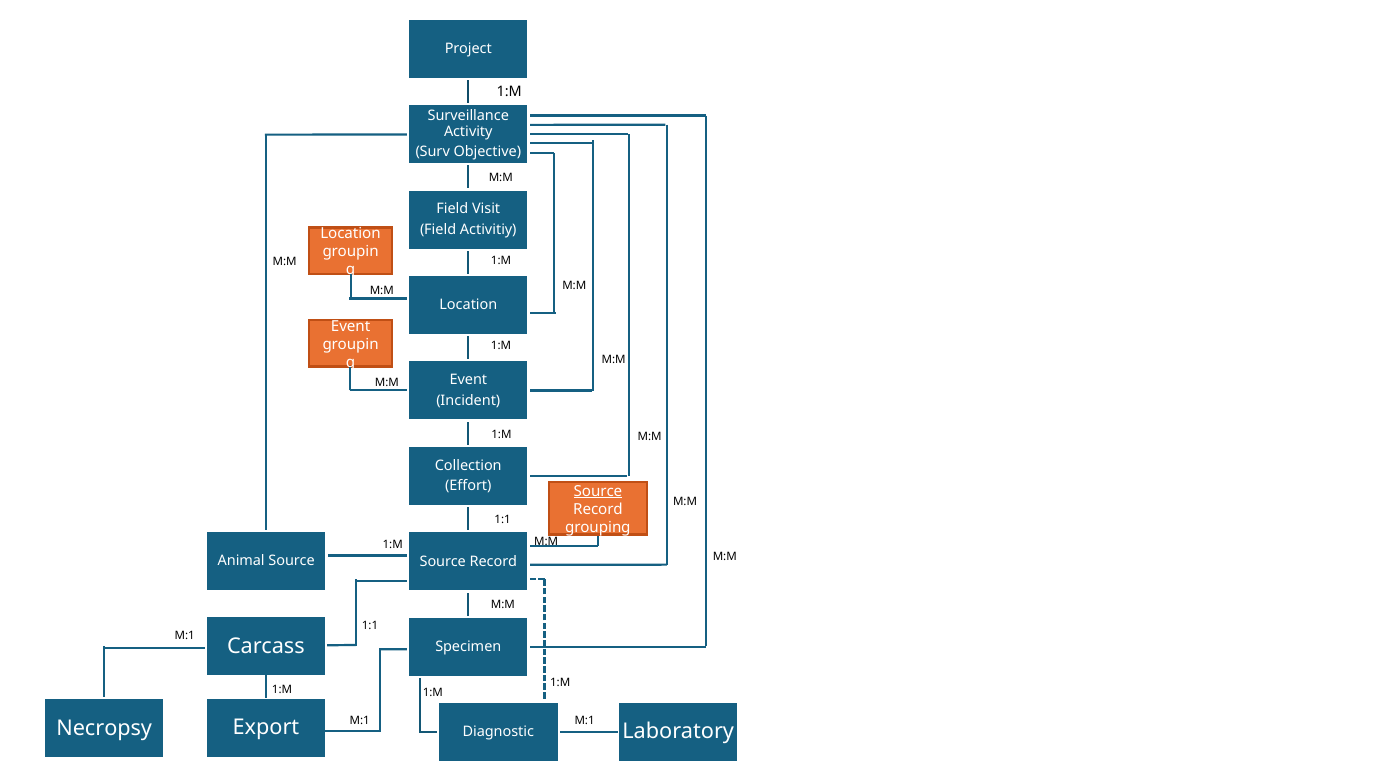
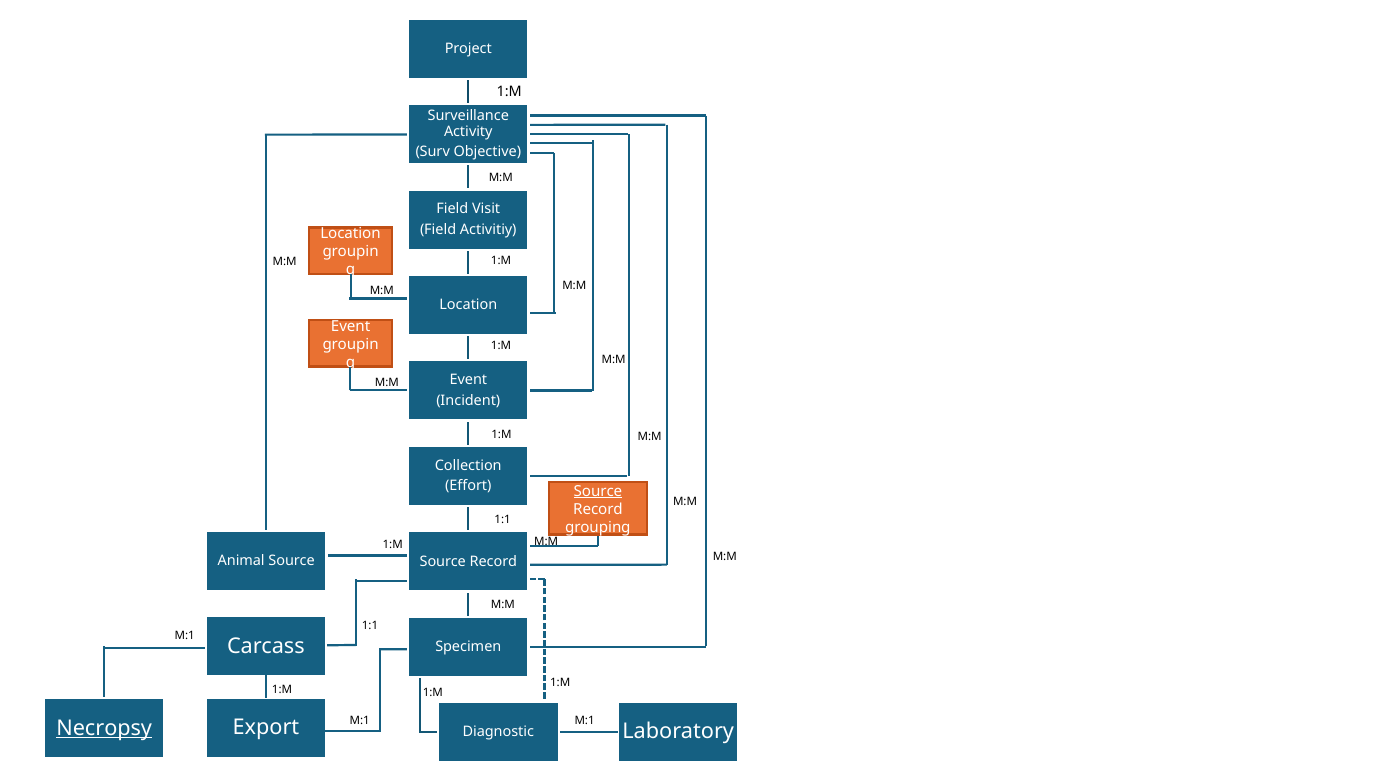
Necropsy underline: none -> present
